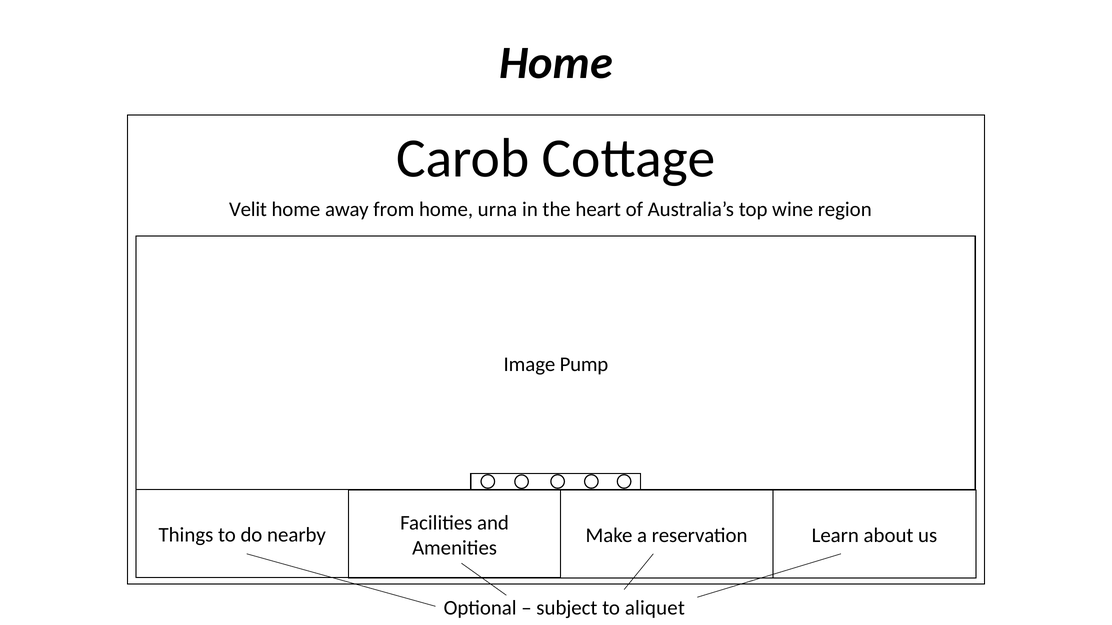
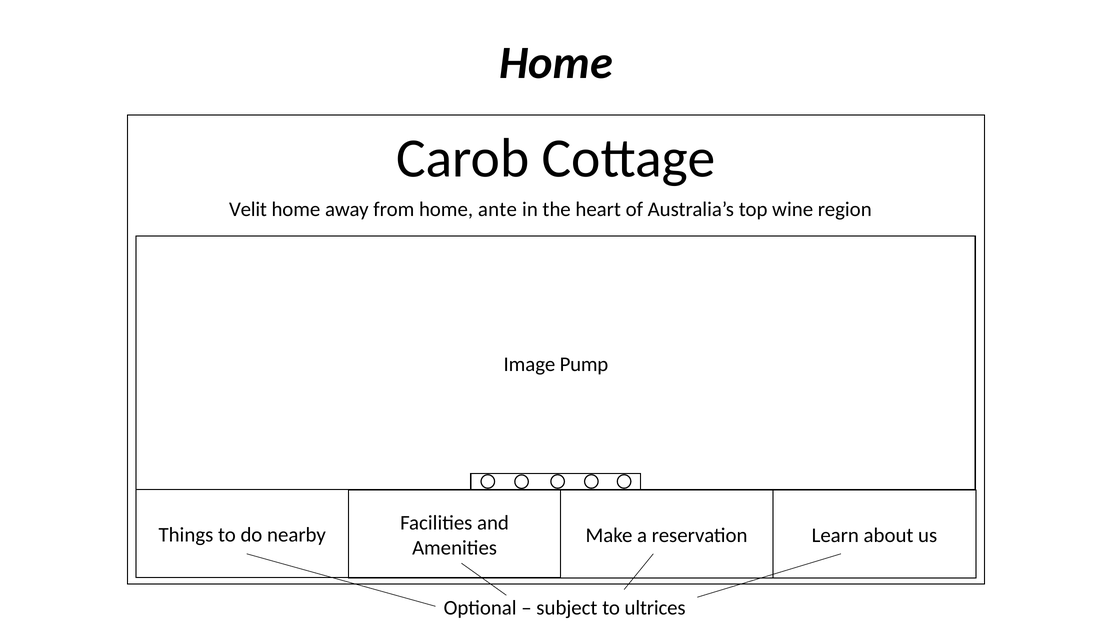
urna: urna -> ante
aliquet: aliquet -> ultrices
